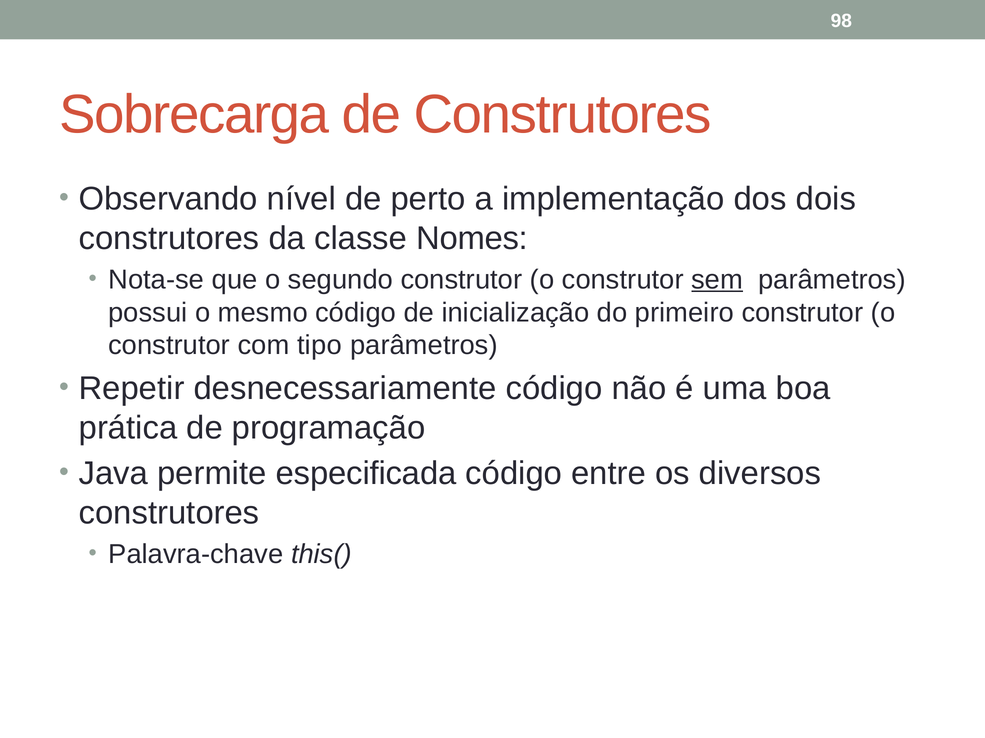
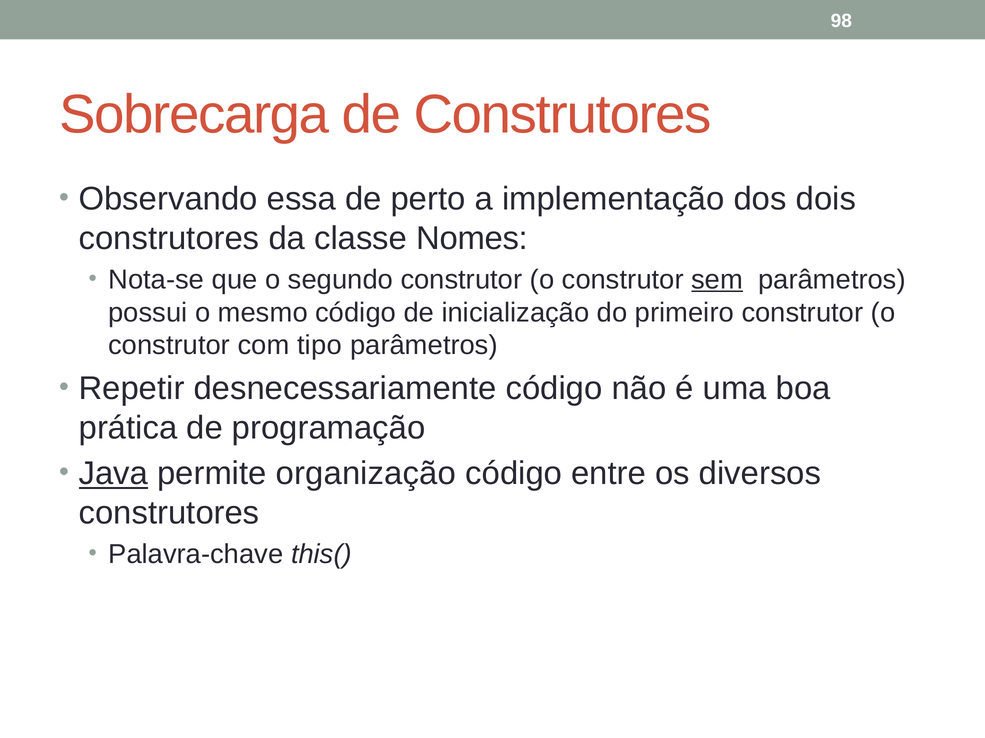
nível: nível -> essa
Java underline: none -> present
especificada: especificada -> organização
